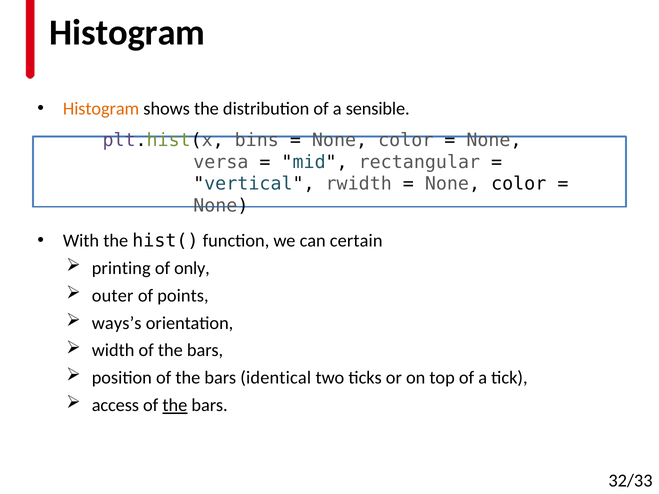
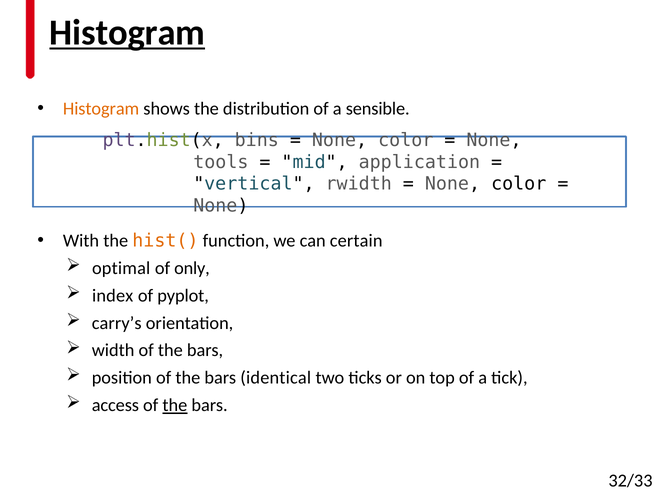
Histogram at (127, 33) underline: none -> present
versa: versa -> tools
rectangular: rectangular -> application
hist( colour: black -> orange
printing: printing -> optimal
outer: outer -> index
points: points -> pyplot
ways’s: ways’s -> carry’s
